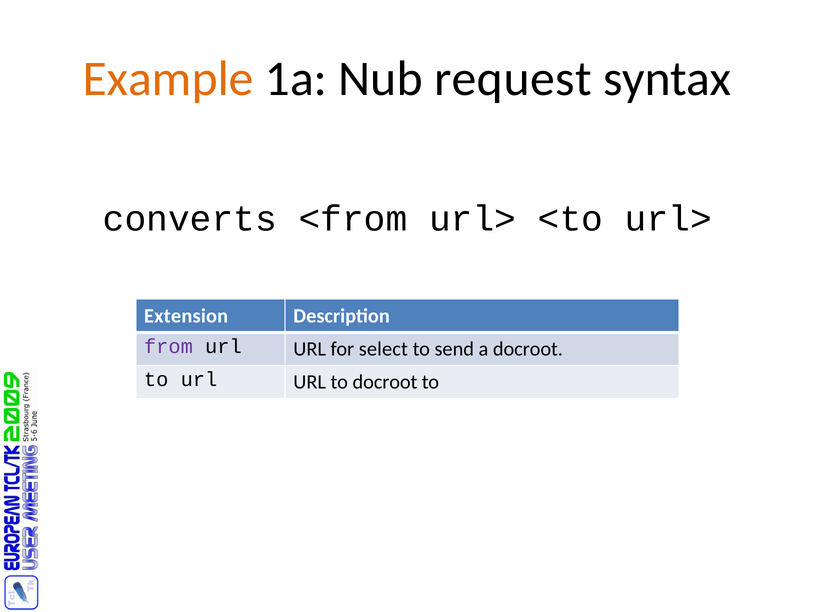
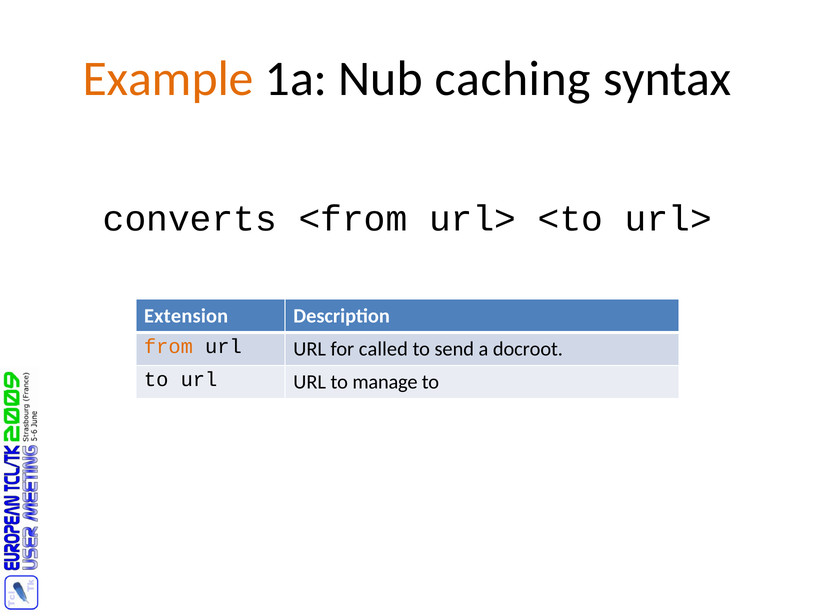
request: request -> caching
from colour: purple -> orange
select: select -> called
to docroot: docroot -> manage
